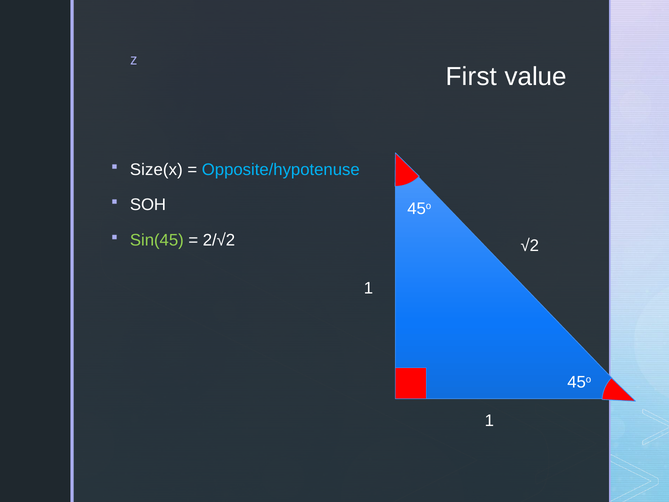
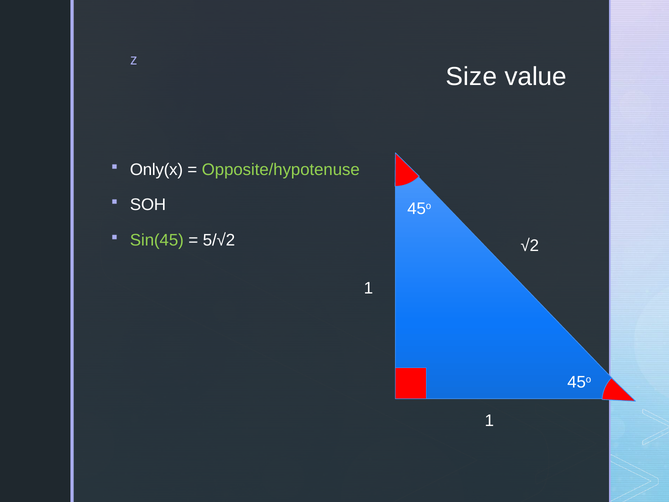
First: First -> Size
Size(x: Size(x -> Only(x
Opposite/hypotenuse colour: light blue -> light green
2/√2: 2/√2 -> 5/√2
